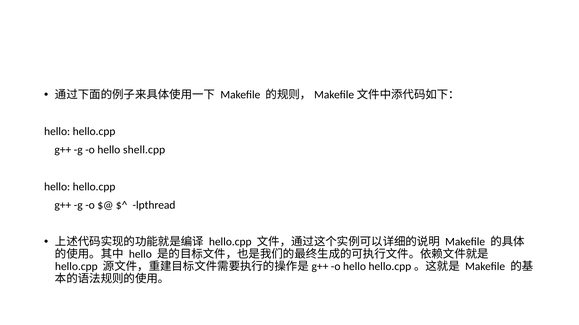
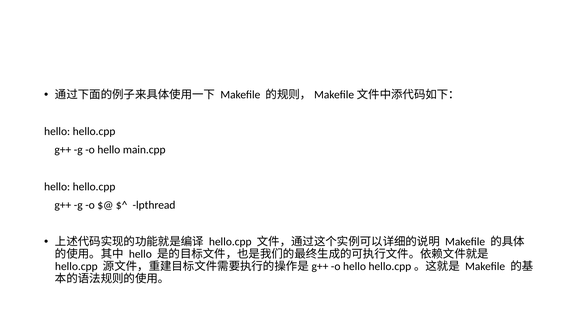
shell.cpp: shell.cpp -> main.cpp
